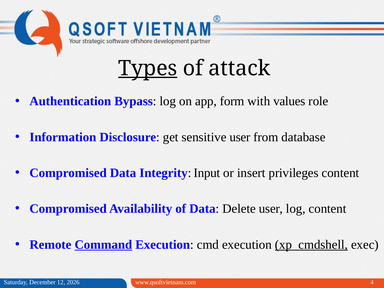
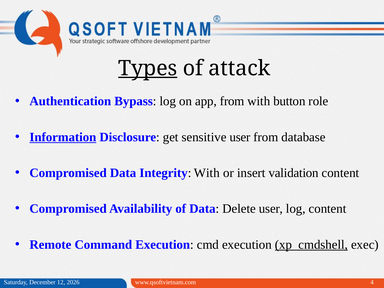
app form: form -> from
values: values -> button
Information underline: none -> present
Integrity Input: Input -> With
privileges: privileges -> validation
Command underline: present -> none
